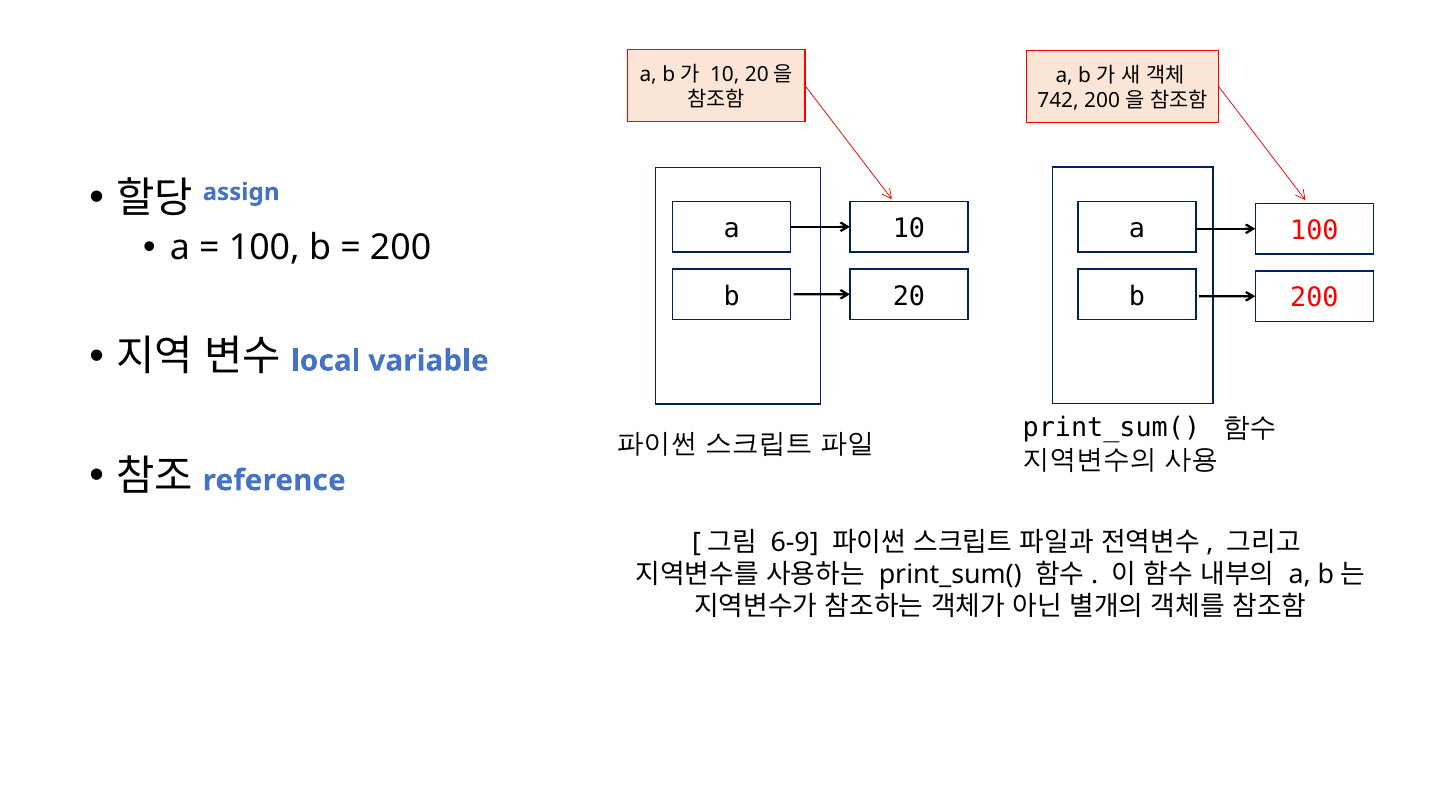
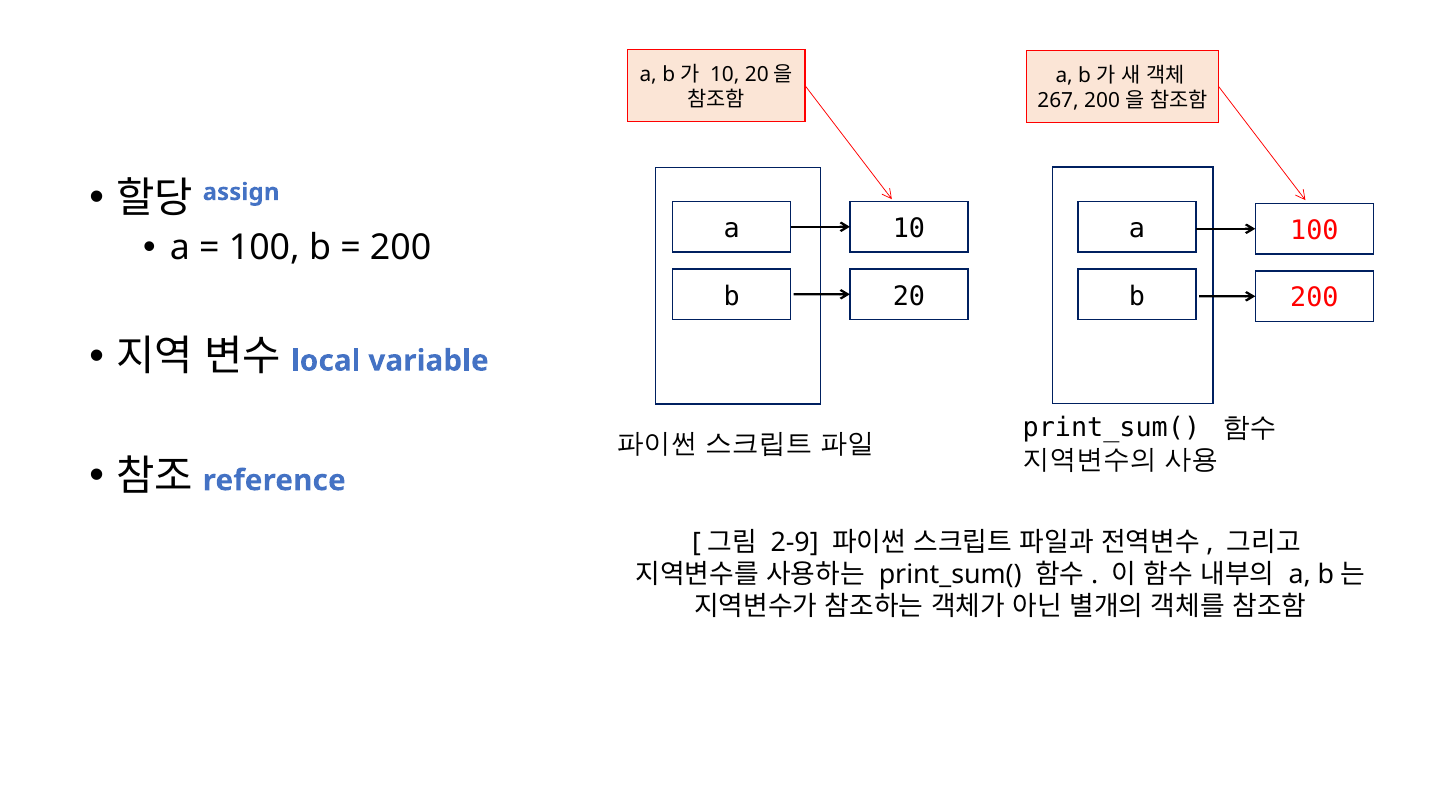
742: 742 -> 267
6-9: 6-9 -> 2-9
